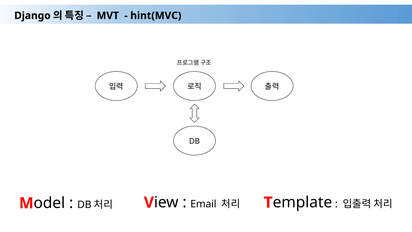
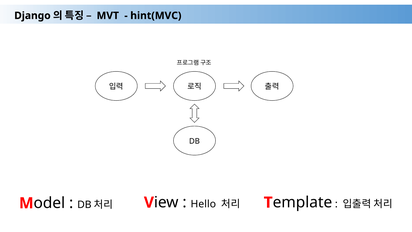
Email: Email -> Hello
